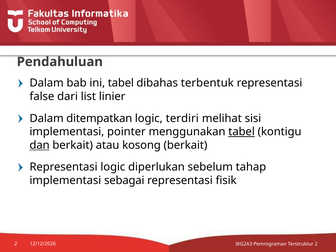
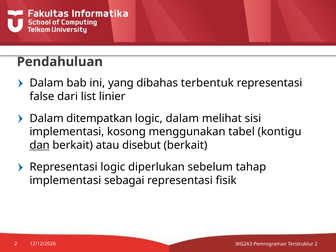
ini tabel: tabel -> yang
logic terdiri: terdiri -> dalam
pointer: pointer -> kosong
tabel at (242, 132) underline: present -> none
kosong: kosong -> disebut
